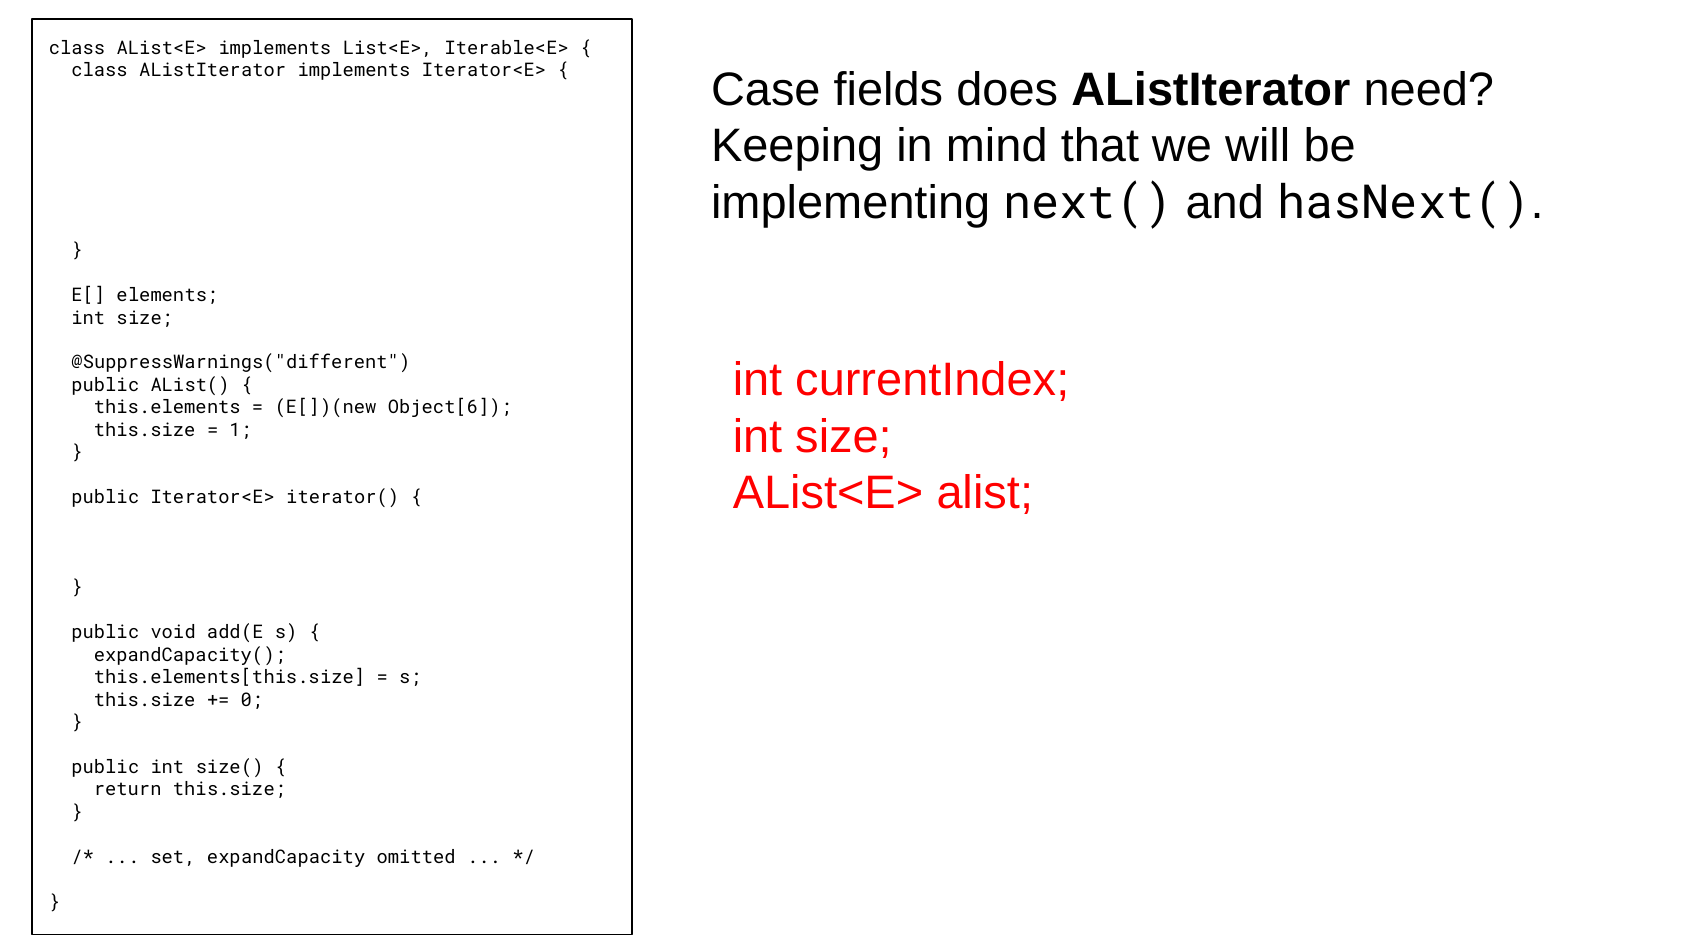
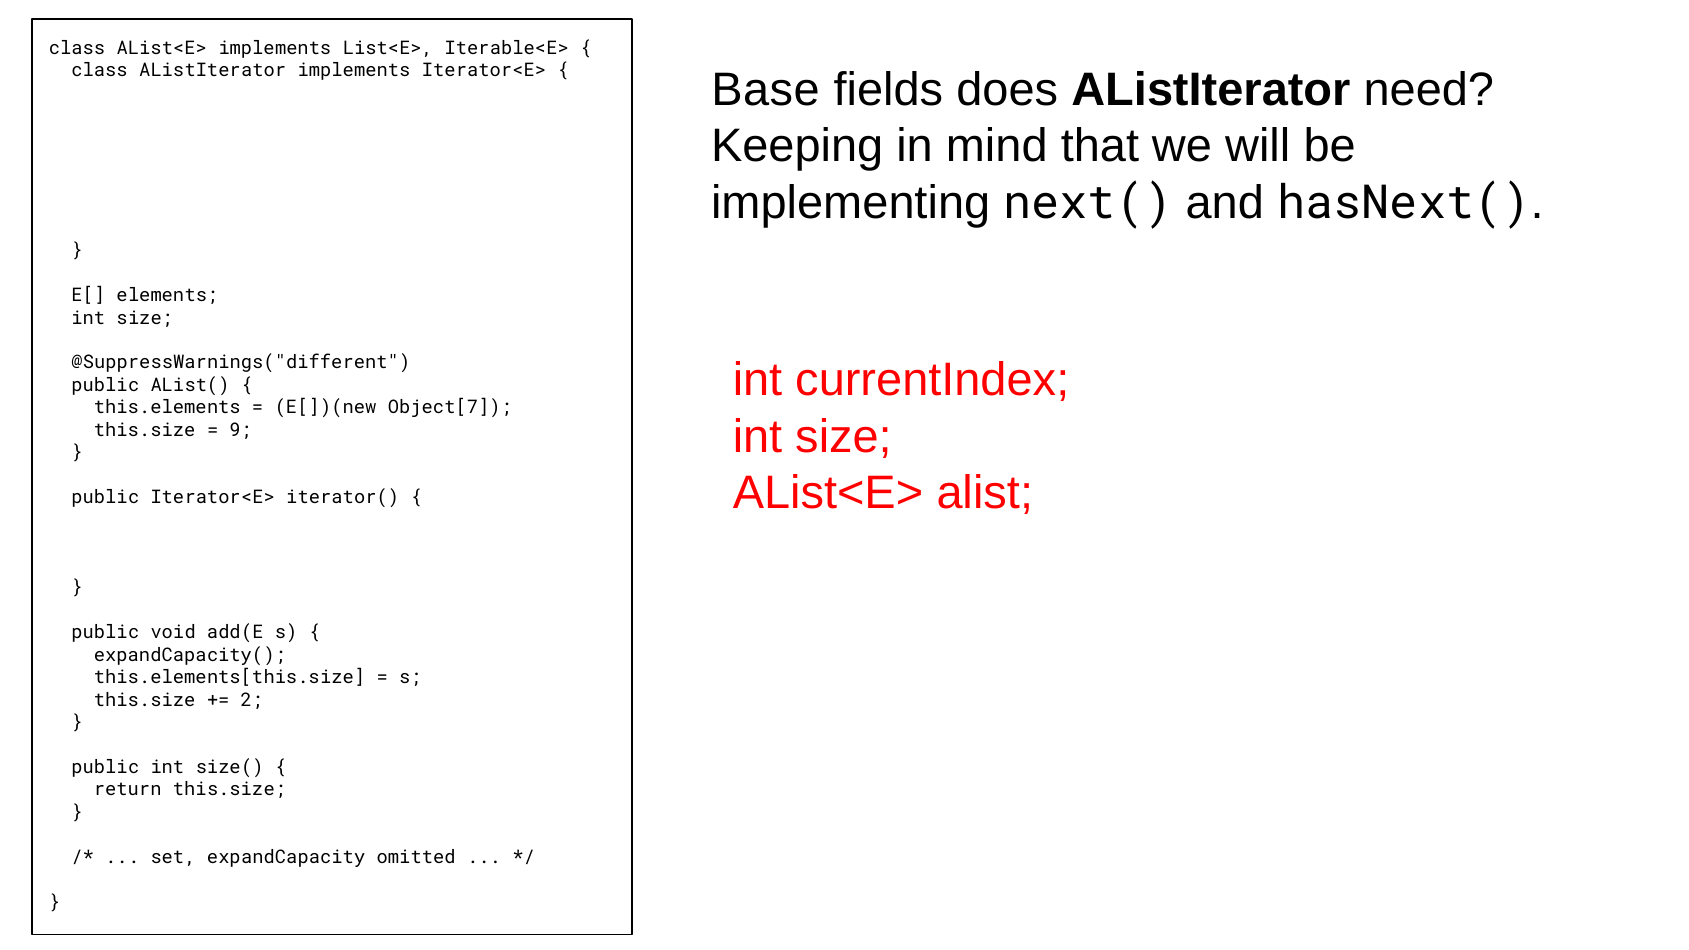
Case: Case -> Base
Object[6: Object[6 -> Object[7
1: 1 -> 9
0: 0 -> 2
